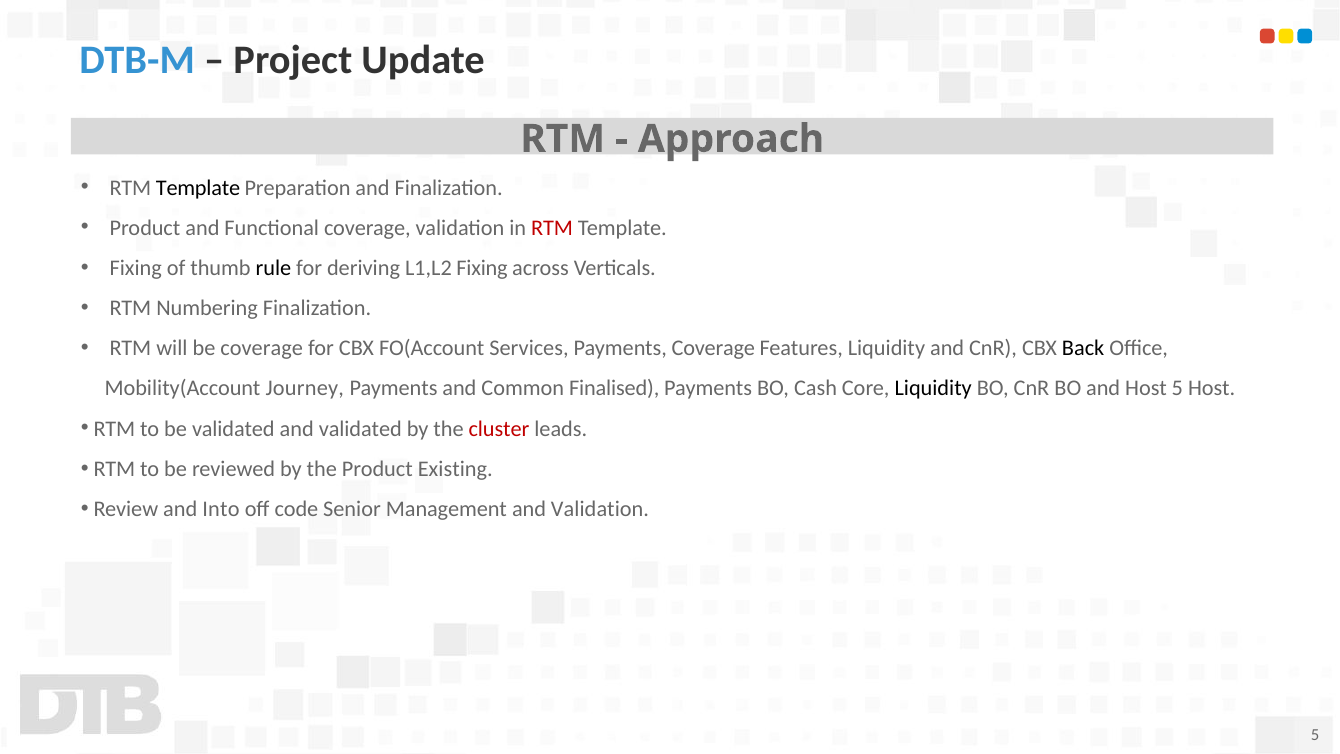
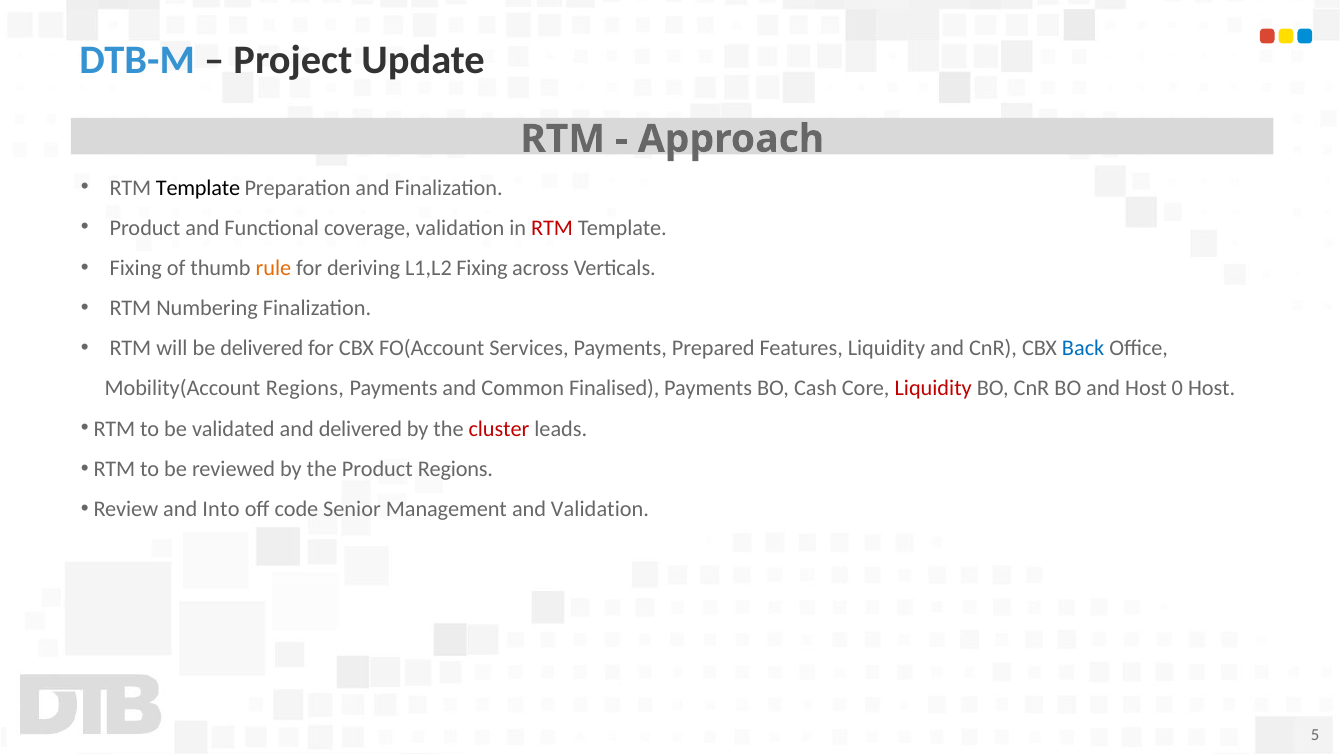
rule colour: black -> orange
be coverage: coverage -> delivered
Payments Coverage: Coverage -> Prepared
Back colour: black -> blue
Mobility(Account Journey: Journey -> Regions
Liquidity at (933, 388) colour: black -> red
Host 5: 5 -> 0
and validated: validated -> delivered
Product Existing: Existing -> Regions
